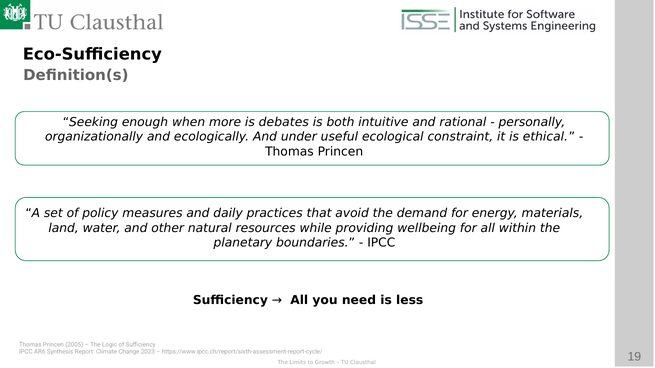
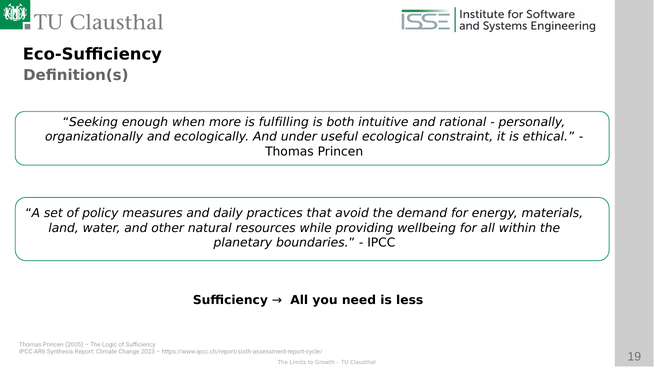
debates: debates -> fulfilling
